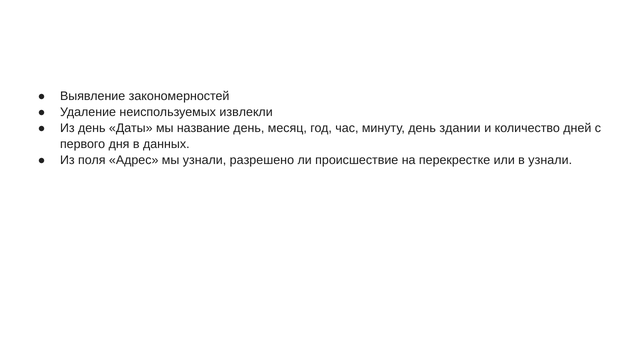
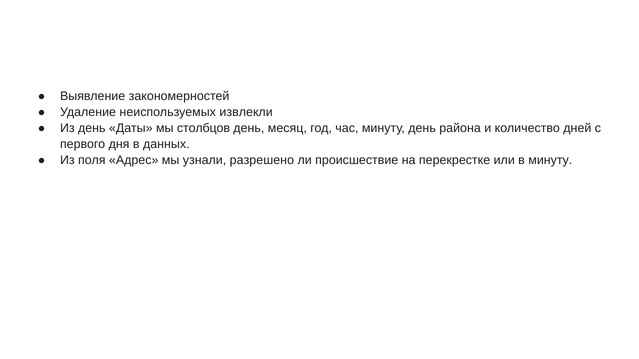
название: название -> столбцов
здании: здании -> района
в узнали: узнали -> минуту
